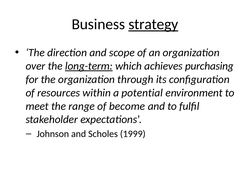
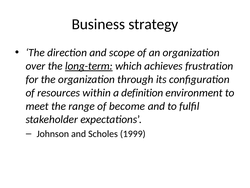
strategy underline: present -> none
purchasing: purchasing -> frustration
potential: potential -> definition
